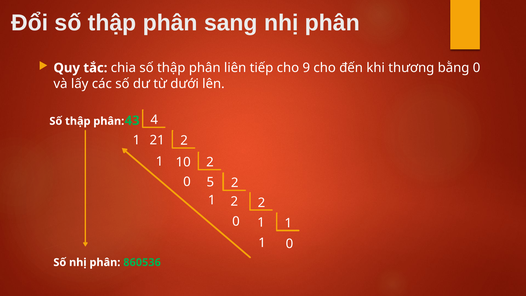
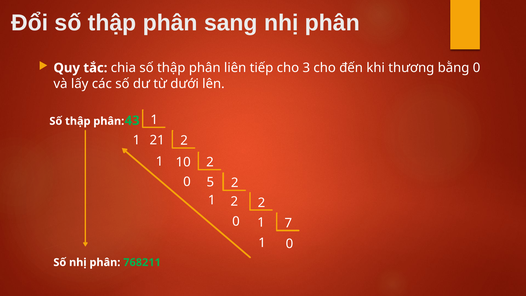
9: 9 -> 3
43 4: 4 -> 1
1 at (288, 223): 1 -> 7
860536: 860536 -> 768211
